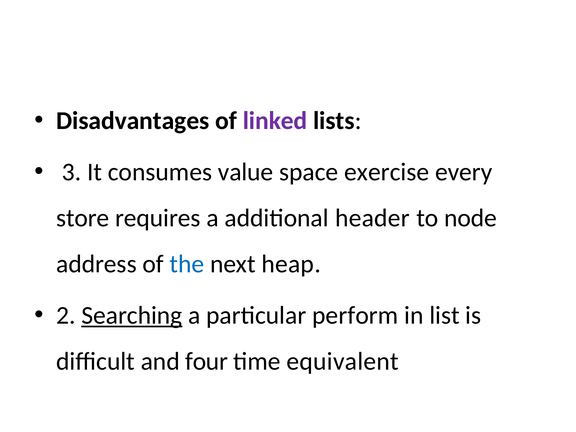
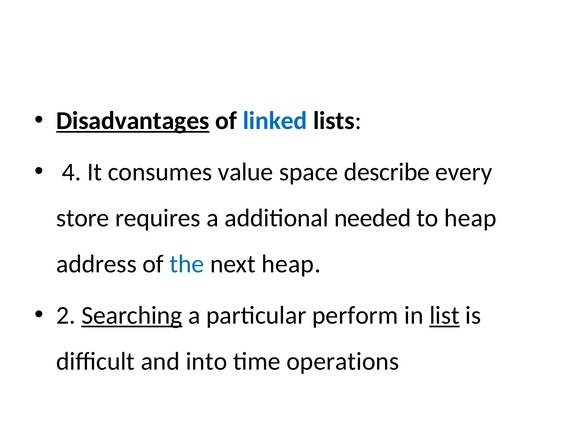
Disadvantages underline: none -> present
linked colour: purple -> blue
3: 3 -> 4
exercise: exercise -> describe
header: header -> needed
to node: node -> heap
list underline: none -> present
four: four -> into
equivalent: equivalent -> operations
